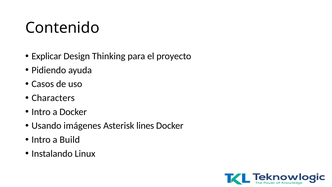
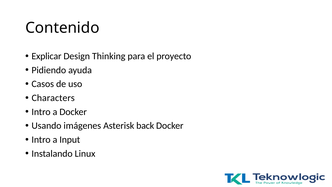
lines: lines -> back
Build: Build -> Input
